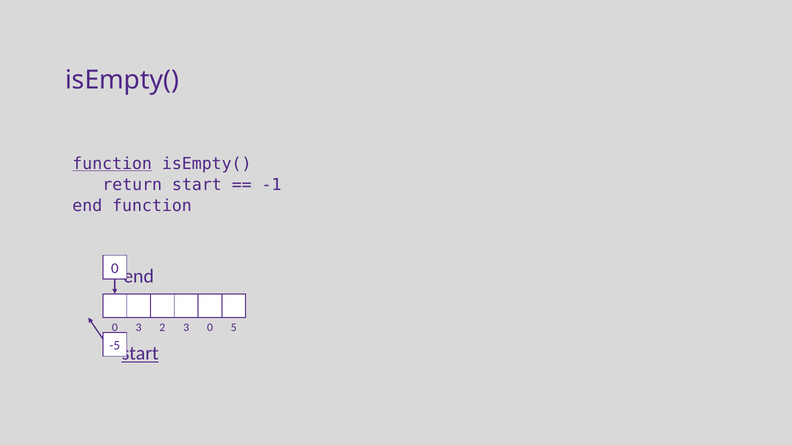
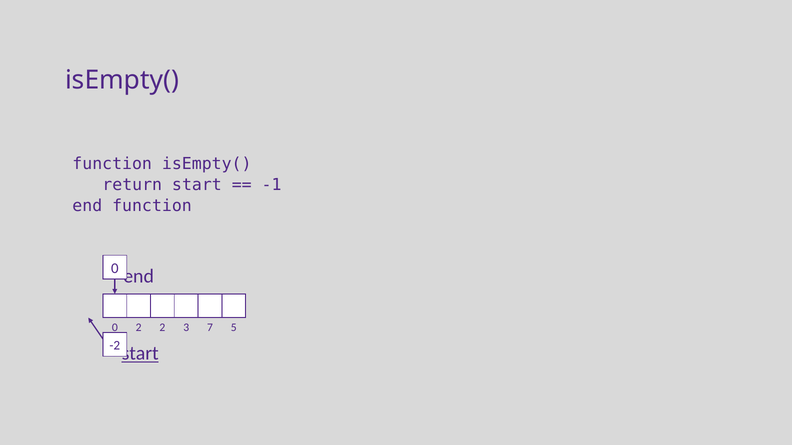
function at (112, 164) underline: present -> none
0 3: 3 -> 2
3 0: 0 -> 7
-5: -5 -> -2
